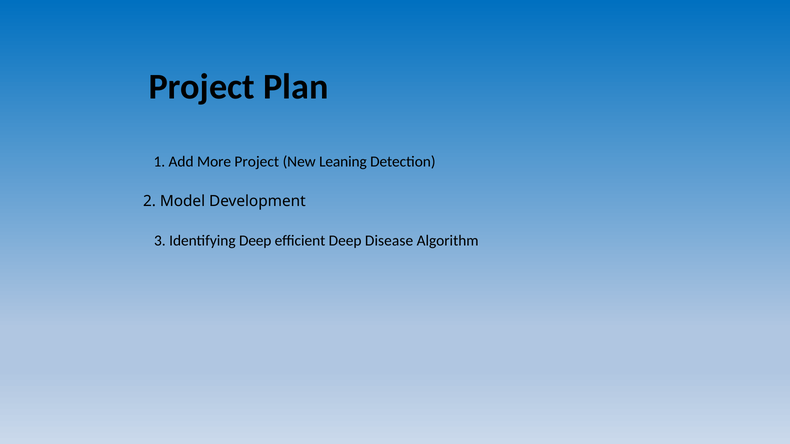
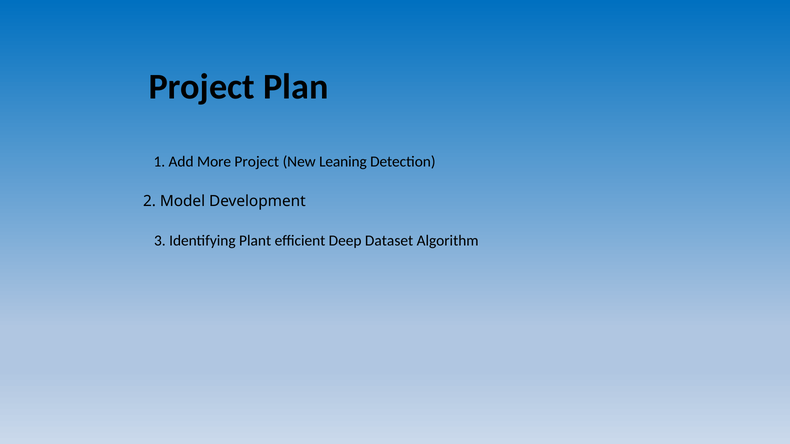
Identifying Deep: Deep -> Plant
Disease: Disease -> Dataset
